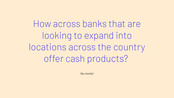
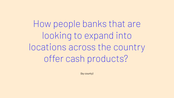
How across: across -> people
